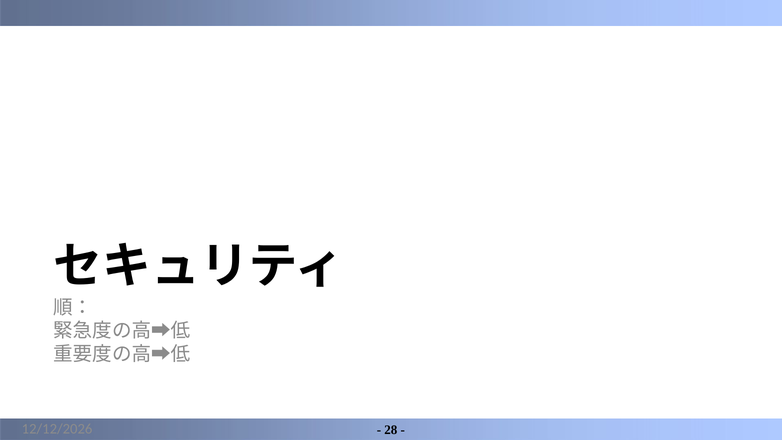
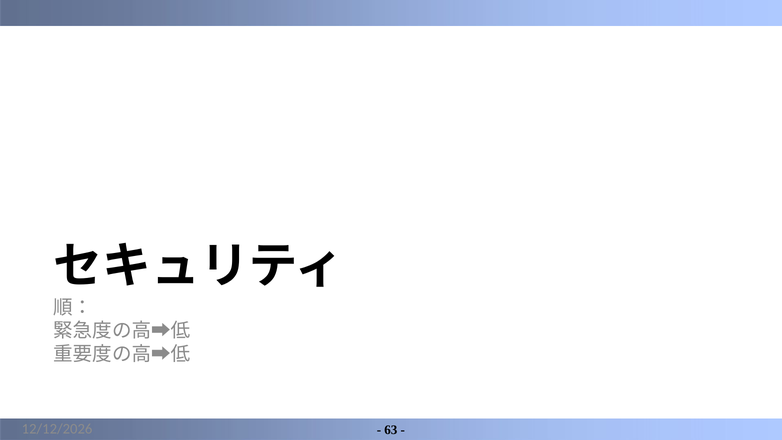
28: 28 -> 63
